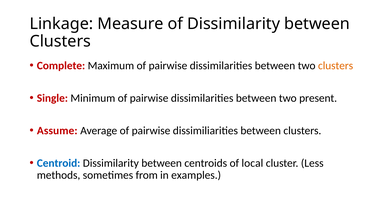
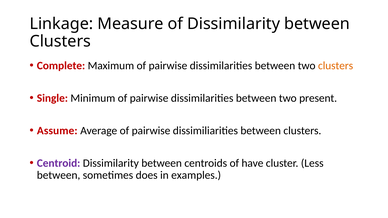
Centroid colour: blue -> purple
local: local -> have
methods at (59, 175): methods -> between
from: from -> does
